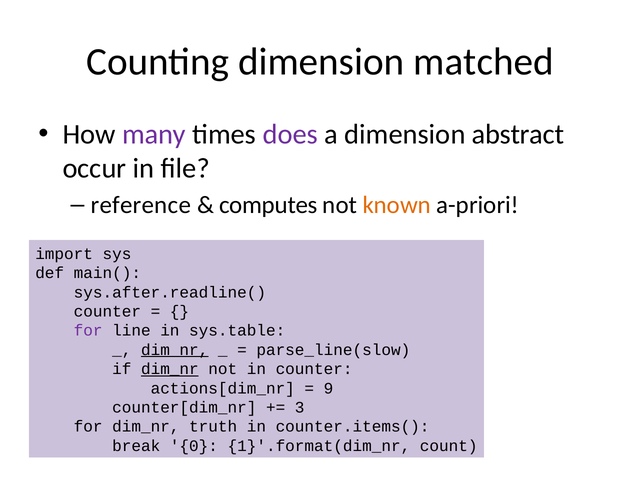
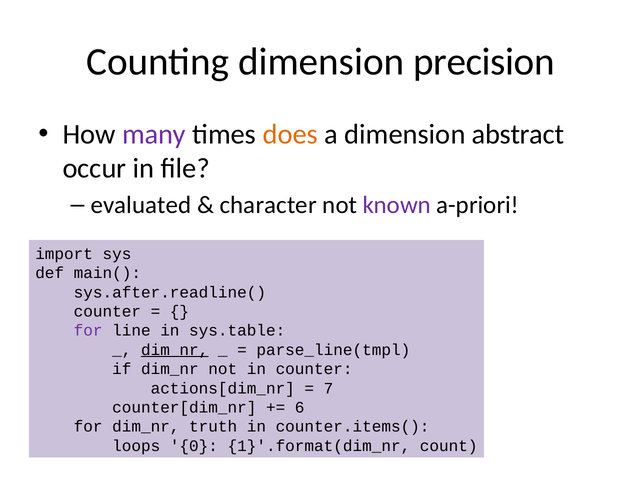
matched: matched -> precision
does colour: purple -> orange
reference: reference -> evaluated
computes: computes -> character
known colour: orange -> purple
parse_line(slow: parse_line(slow -> parse_line(tmpl
dim_nr at (170, 370) underline: present -> none
9: 9 -> 7
3: 3 -> 6
break: break -> loops
